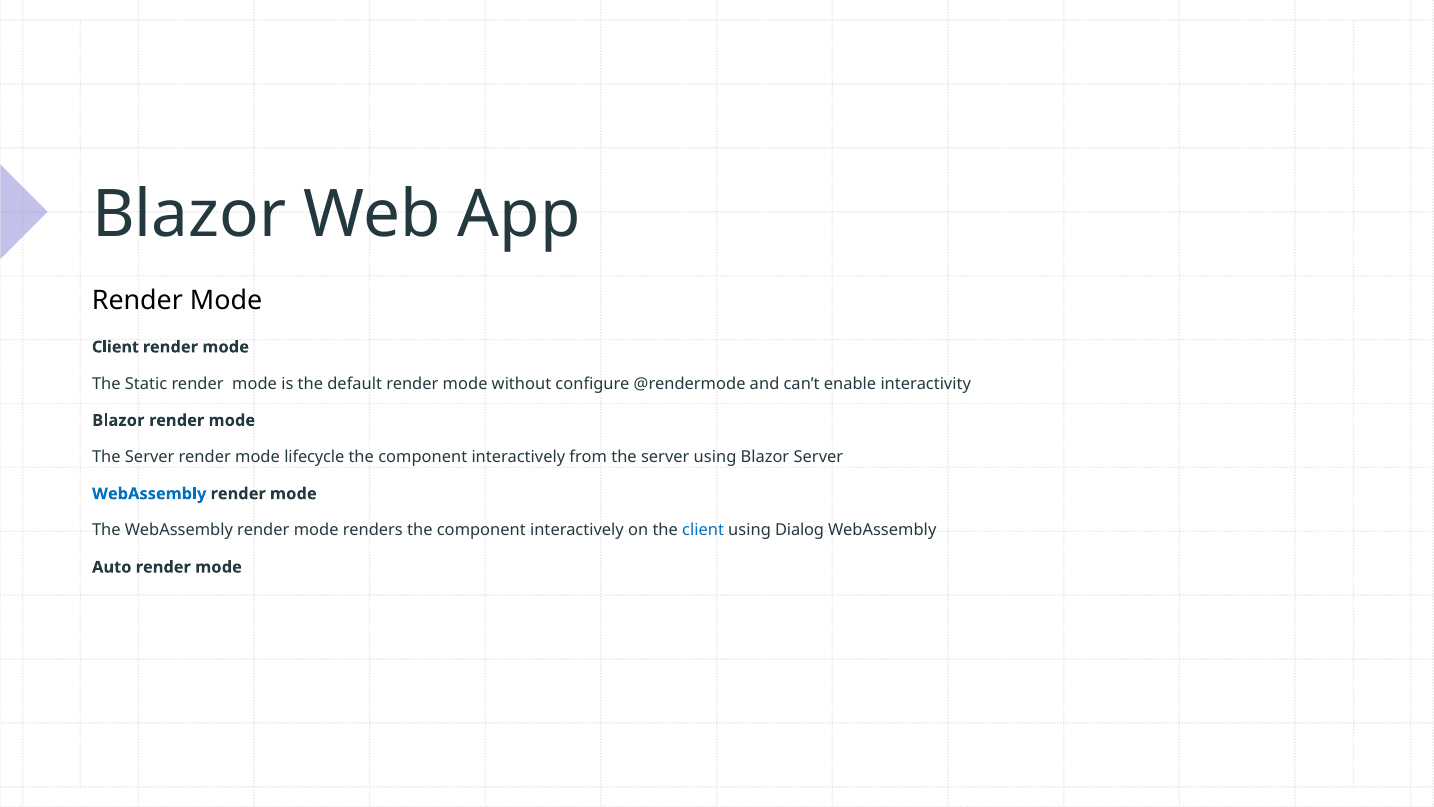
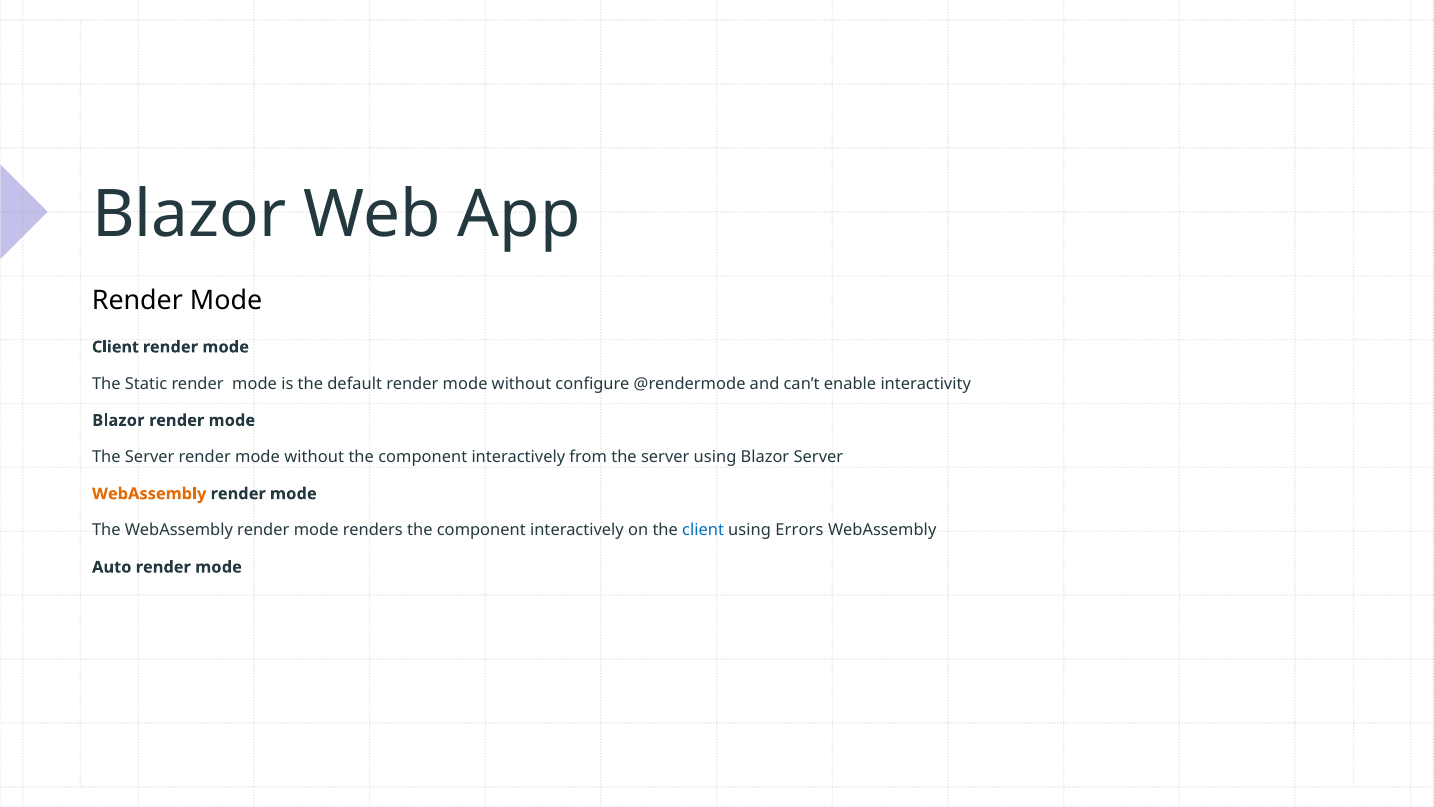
Server render mode lifecycle: lifecycle -> without
WebAssembly at (149, 494) colour: blue -> orange
Dialog: Dialog -> Errors
